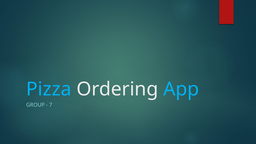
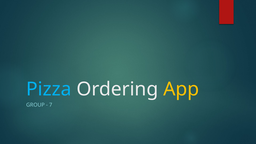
App colour: light blue -> yellow
